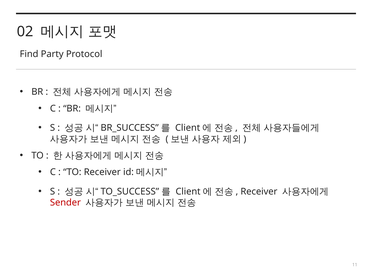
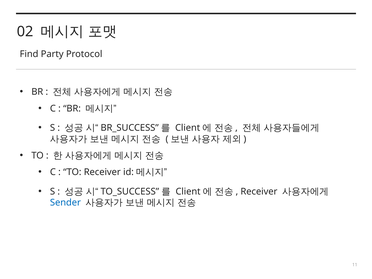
Sender colour: red -> blue
